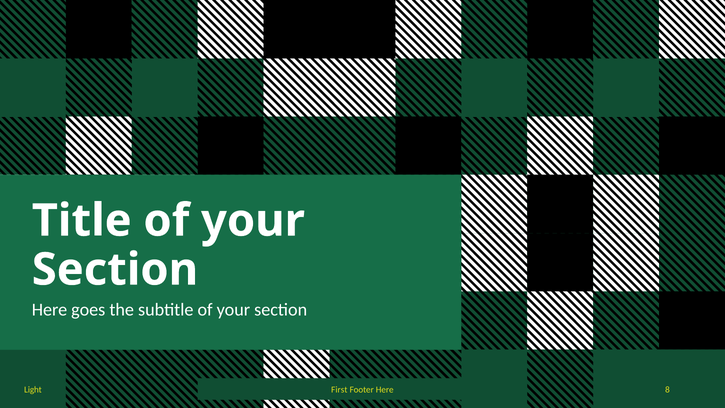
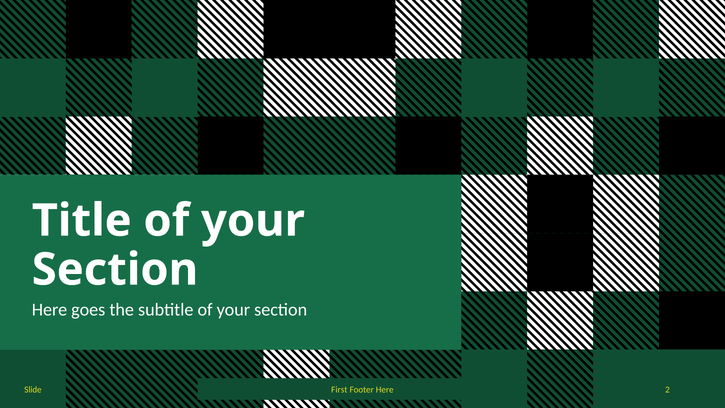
8: 8 -> 2
Light: Light -> Slide
